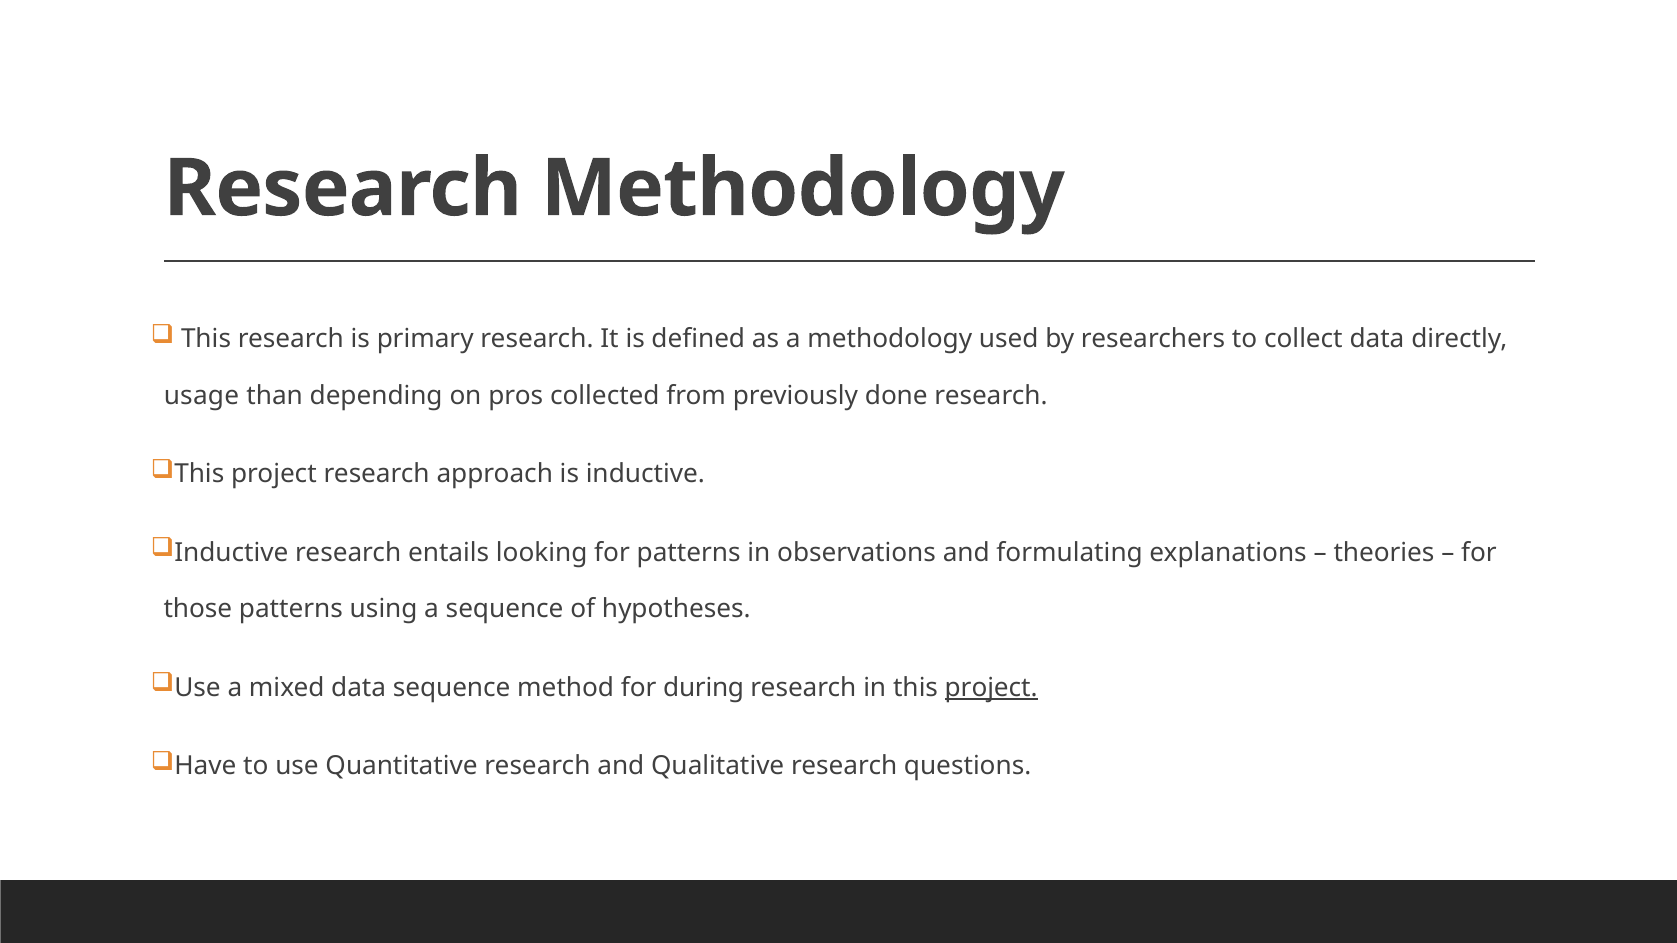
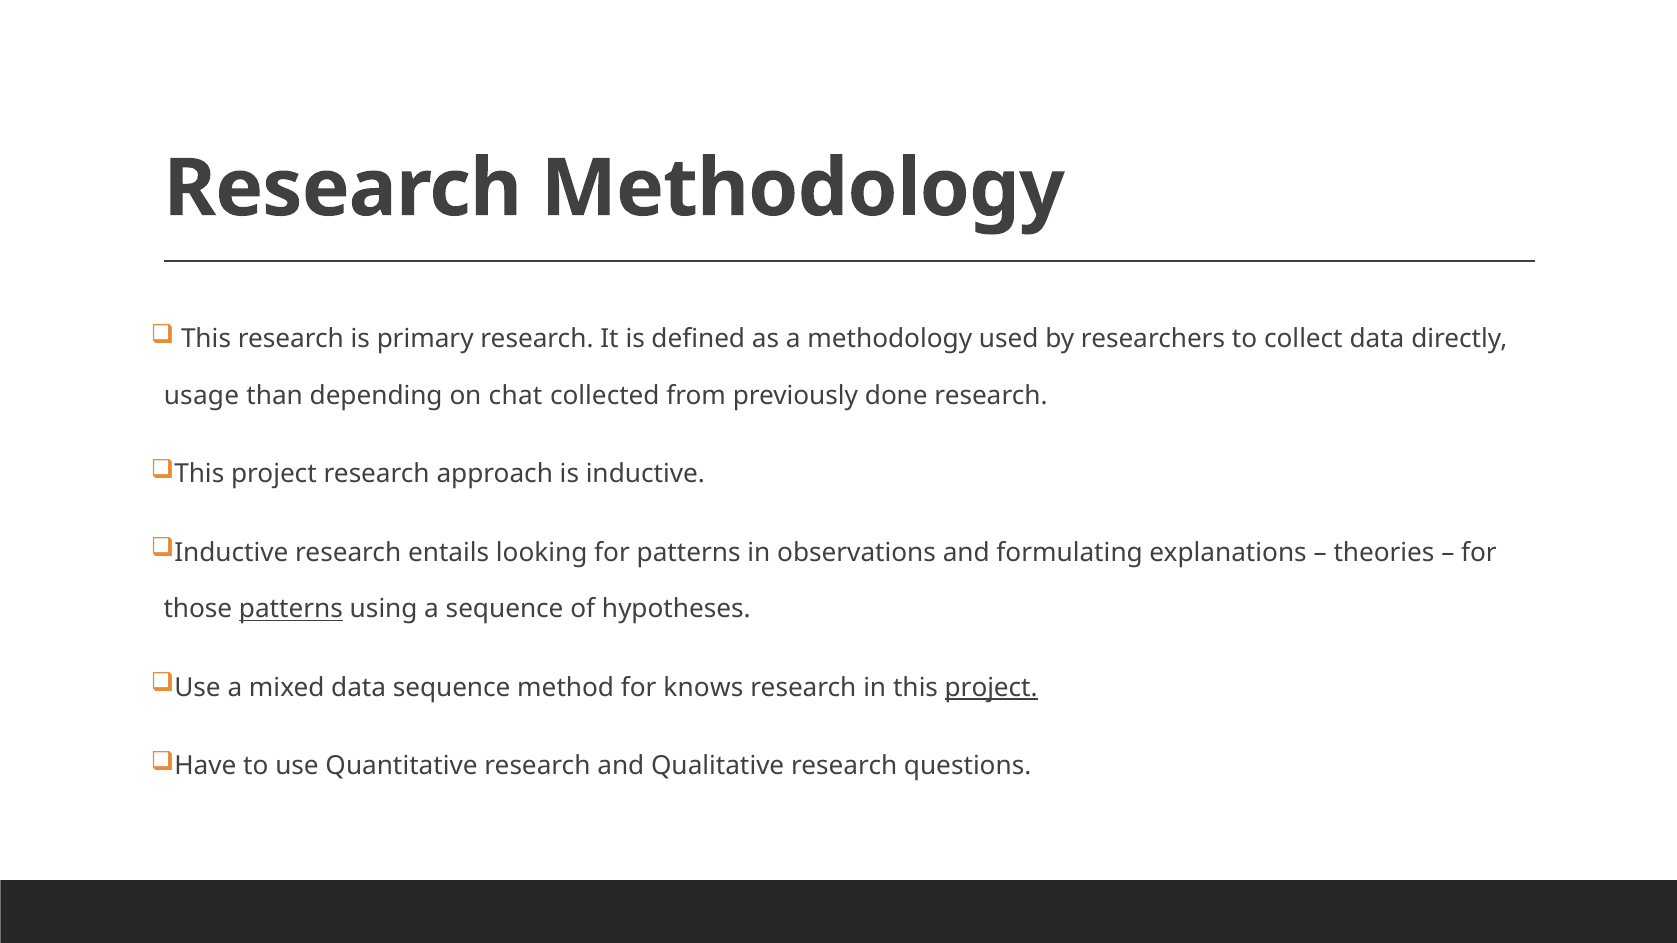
pros: pros -> chat
patterns at (291, 609) underline: none -> present
during: during -> knows
